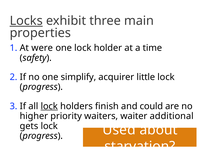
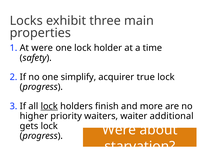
Locks underline: present -> none
little: little -> true
could: could -> more
progress Used: Used -> Were
